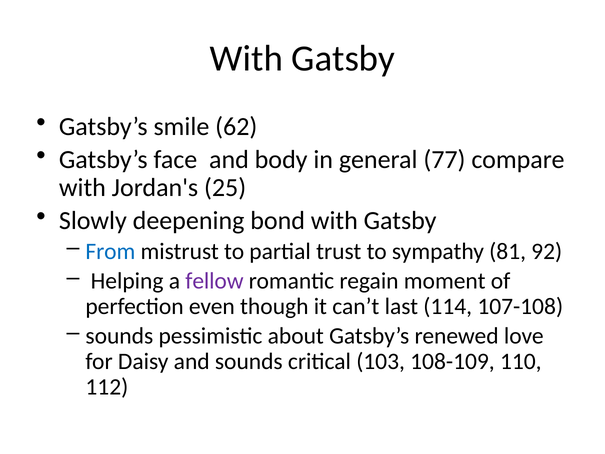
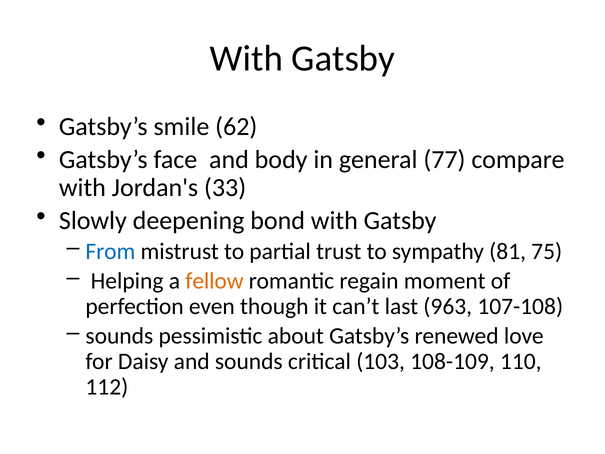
25: 25 -> 33
92: 92 -> 75
fellow colour: purple -> orange
114: 114 -> 963
